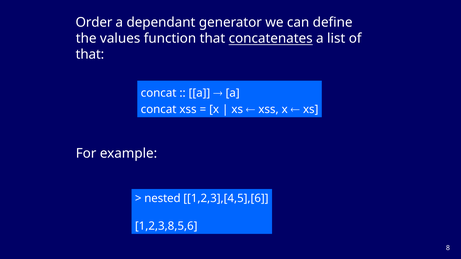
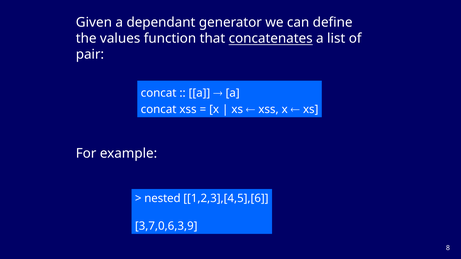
Order: Order -> Given
that at (90, 55): that -> pair
1,2,3,8,5,6: 1,2,3,8,5,6 -> 3,7,0,6,3,9
